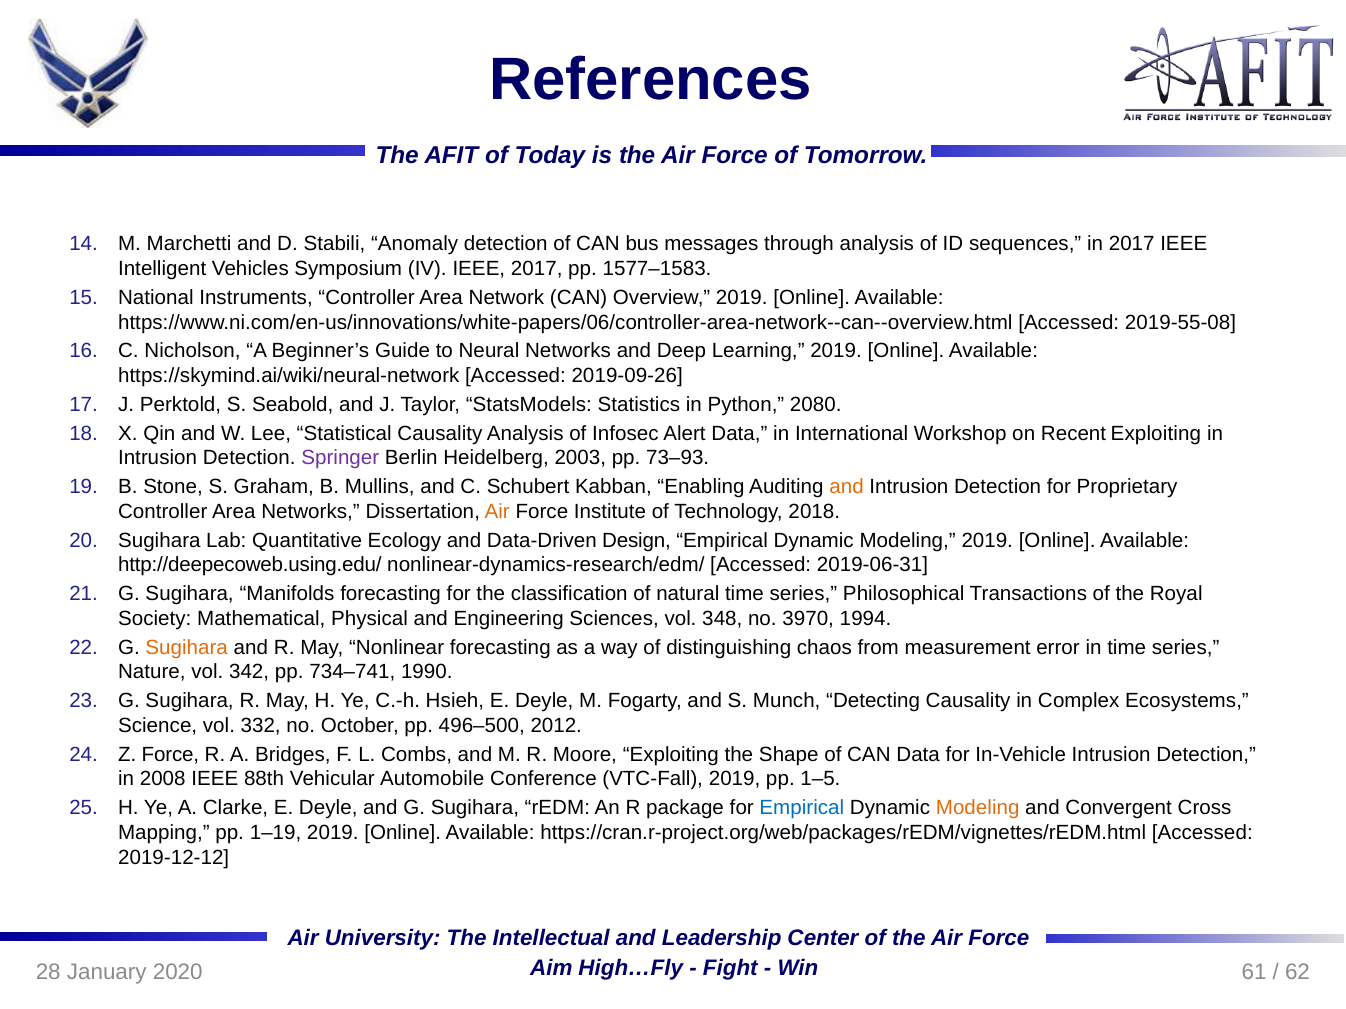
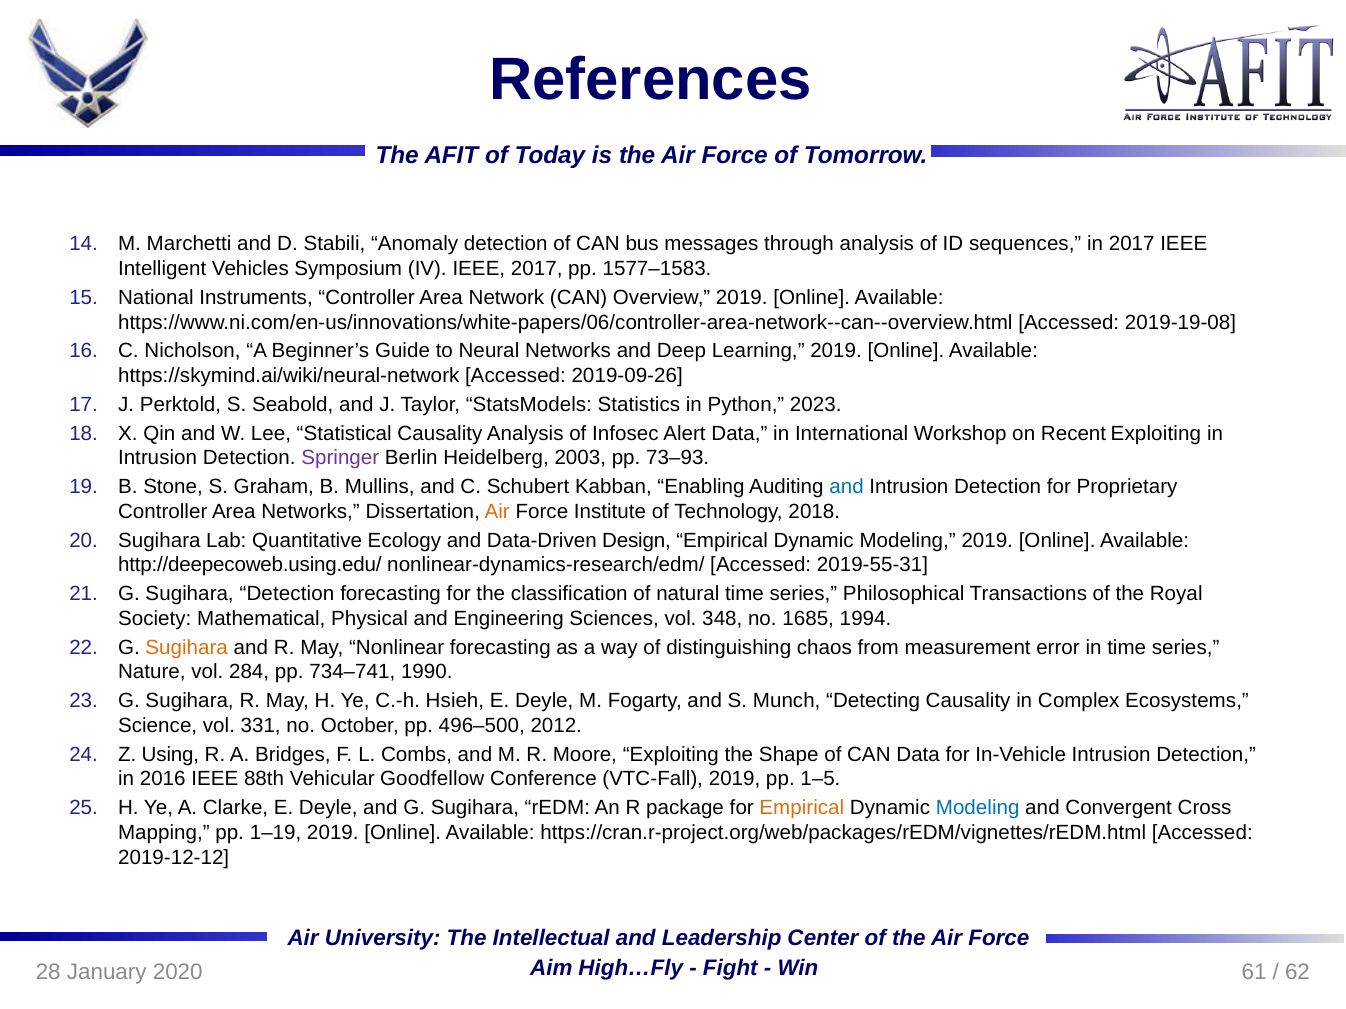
2019-55-08: 2019-55-08 -> 2019-19-08
2080: 2080 -> 2023
and at (847, 487) colour: orange -> blue
2019-06-31: 2019-06-31 -> 2019-55-31
Sugihara Manifolds: Manifolds -> Detection
3970: 3970 -> 1685
342: 342 -> 284
332: 332 -> 331
Z Force: Force -> Using
2008: 2008 -> 2016
Automobile: Automobile -> Goodfellow
Empirical at (802, 808) colour: blue -> orange
Modeling at (978, 808) colour: orange -> blue
